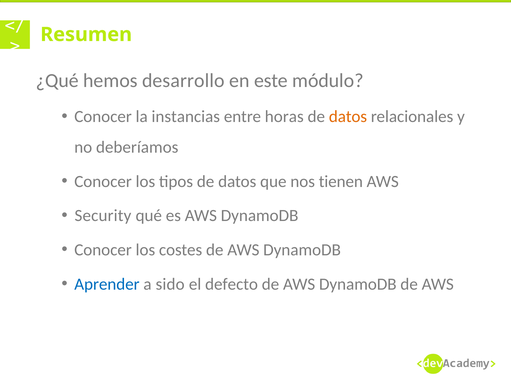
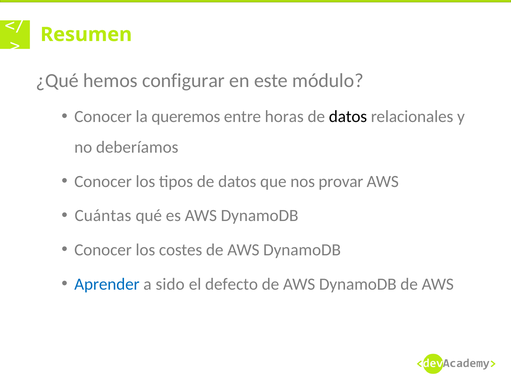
desarrollo: desarrollo -> configurar
instancias: instancias -> queremos
datos at (348, 117) colour: orange -> black
tienen: tienen -> provar
Security: Security -> Cuántas
